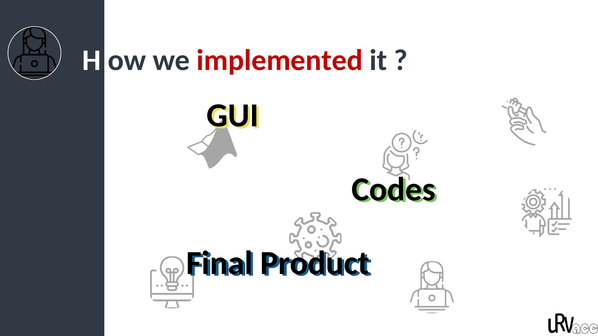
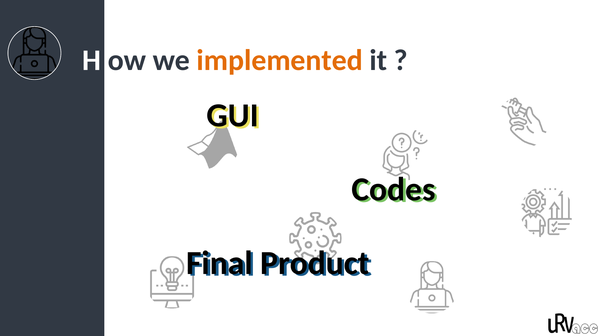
implemented colour: red -> orange
